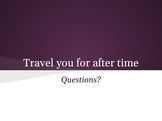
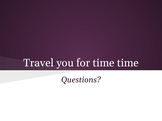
for after: after -> time
